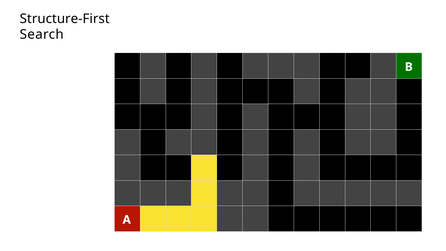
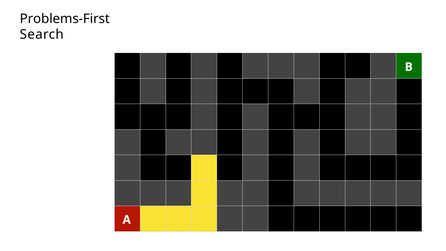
Structure-First: Structure-First -> Problems-First
